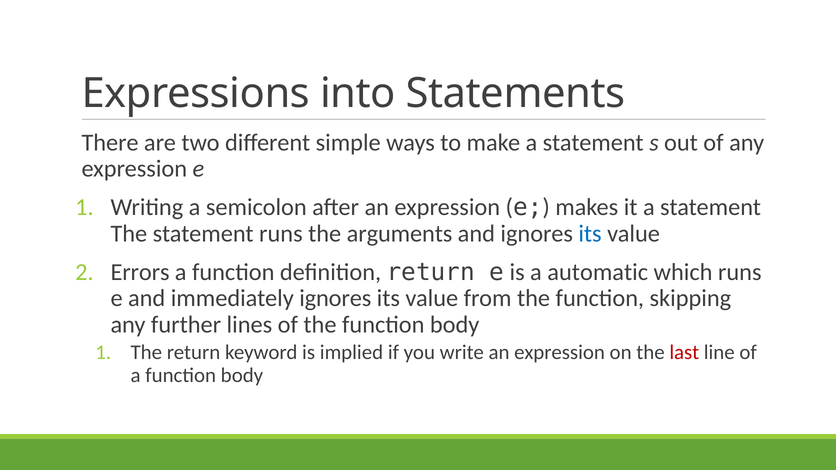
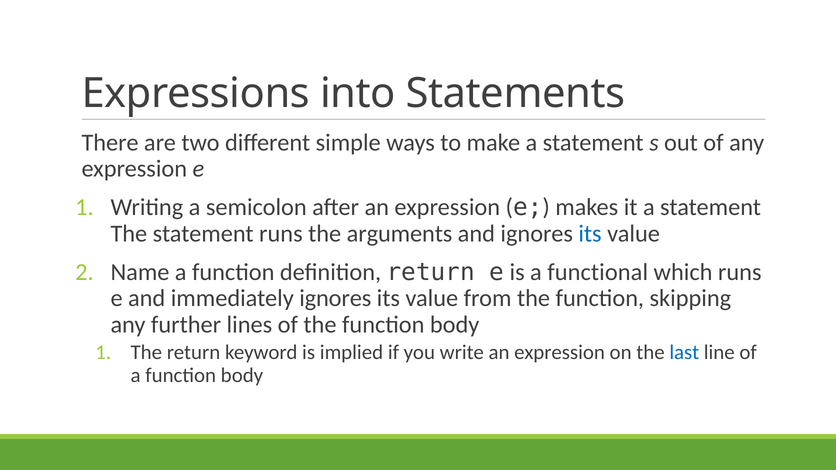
Errors: Errors -> Name
automatic: automatic -> functional
last colour: red -> blue
